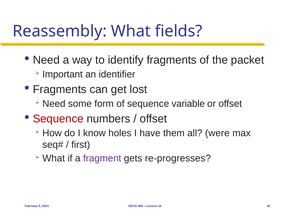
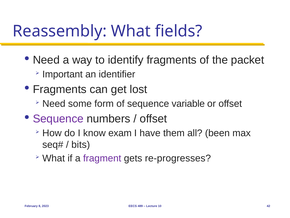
Sequence at (58, 118) colour: red -> purple
holes: holes -> exam
were: were -> been
first: first -> bits
